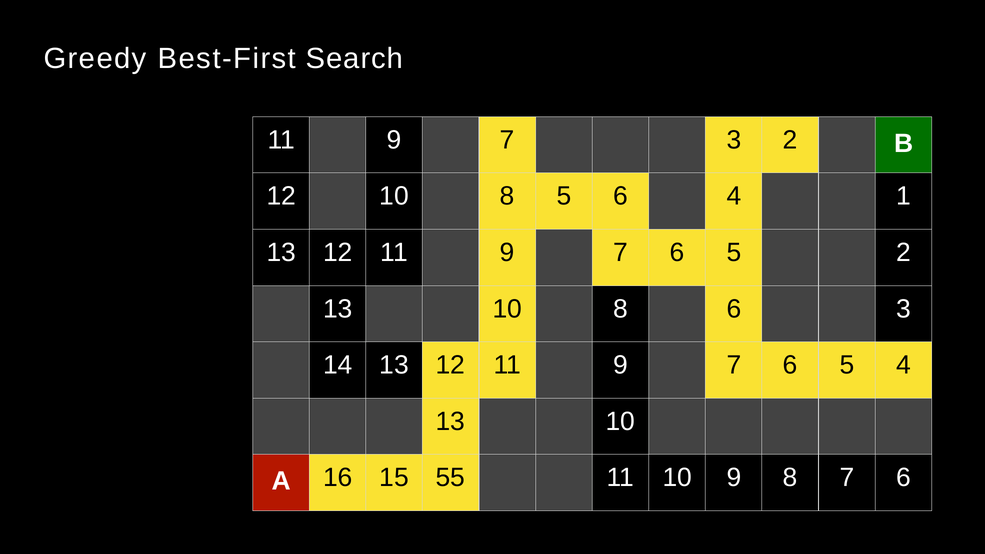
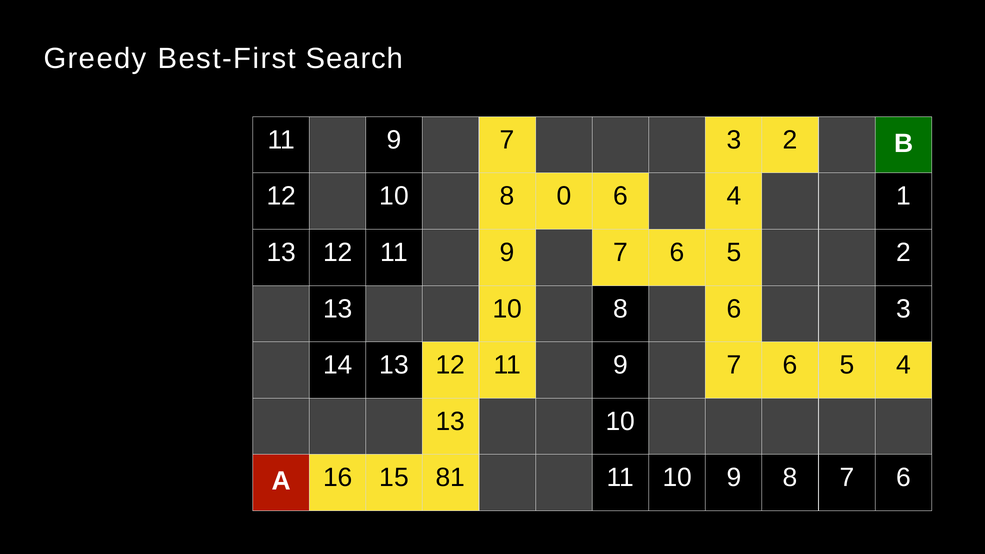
8 5: 5 -> 0
55: 55 -> 81
